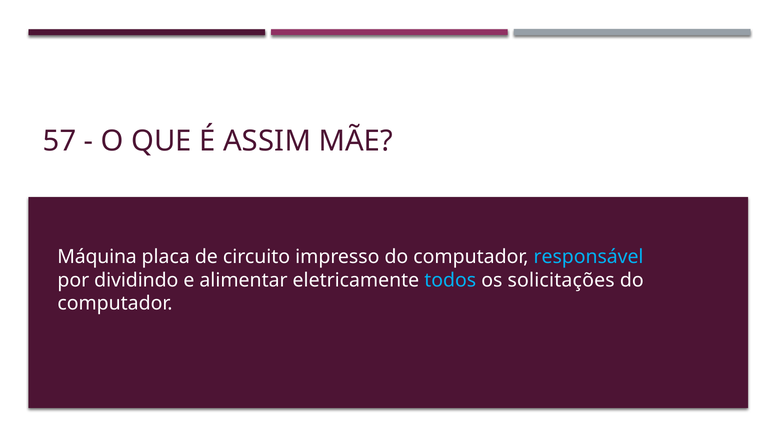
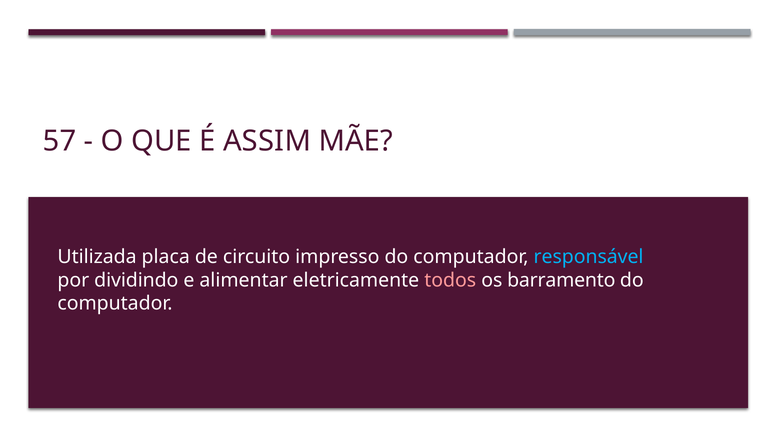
Máquina: Máquina -> Utilizada
todos colour: light blue -> pink
solicitações: solicitações -> barramento
